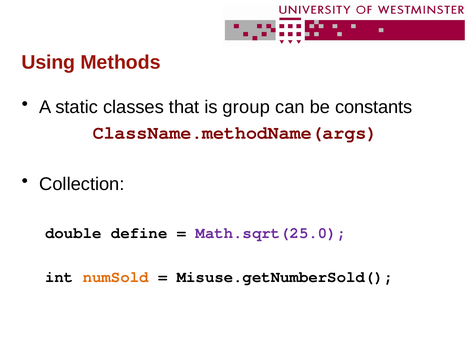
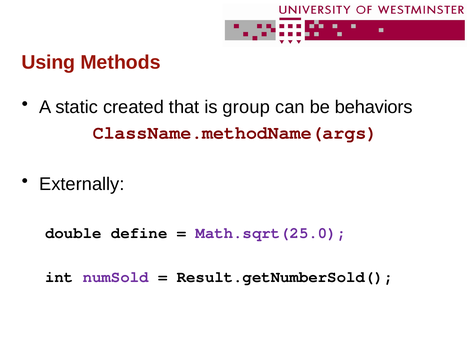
classes: classes -> created
constants: constants -> behaviors
Collection: Collection -> Externally
numSold colour: orange -> purple
Misuse.getNumberSold(: Misuse.getNumberSold( -> Result.getNumberSold(
